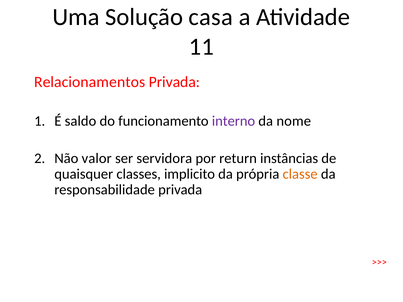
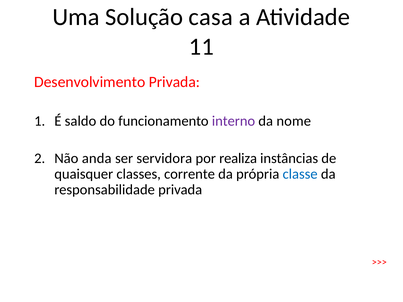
Relacionamentos: Relacionamentos -> Desenvolvimento
valor: valor -> anda
return: return -> realiza
implicito: implicito -> corrente
classe colour: orange -> blue
